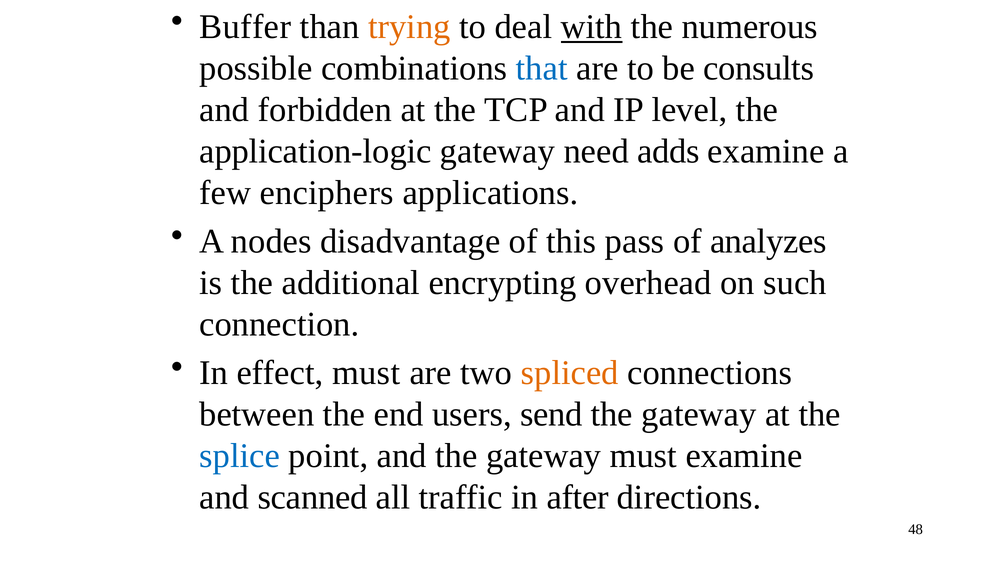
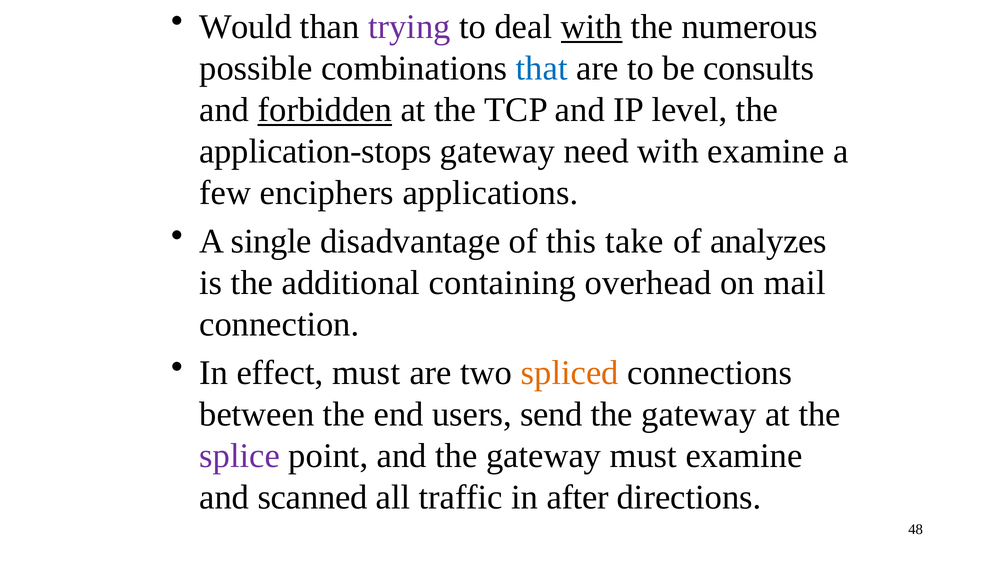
Buffer: Buffer -> Would
trying colour: orange -> purple
forbidden underline: none -> present
application-logic: application-logic -> application-stops
need adds: adds -> with
nodes: nodes -> single
pass: pass -> take
encrypting: encrypting -> containing
such: such -> mail
splice colour: blue -> purple
